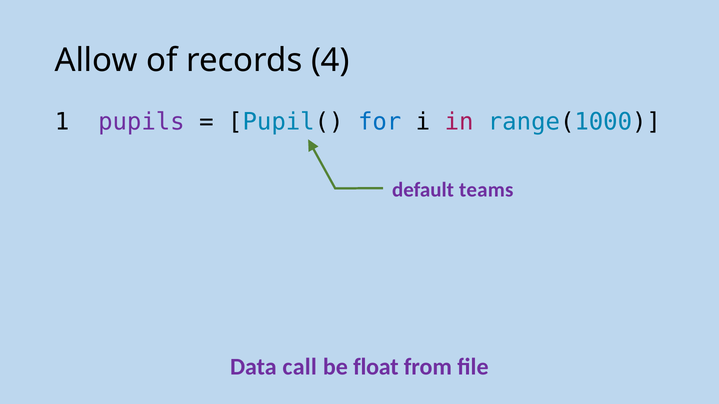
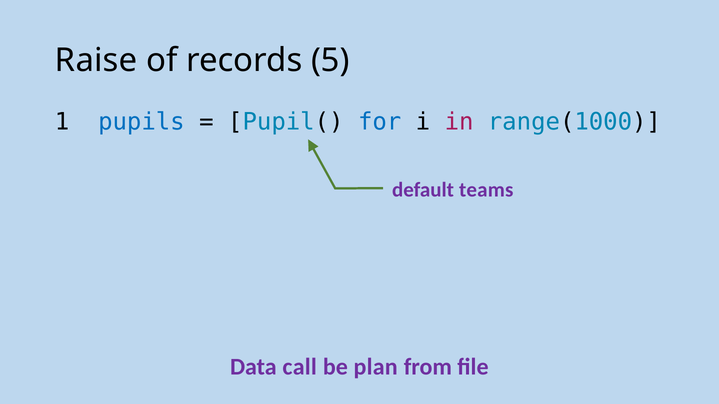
Allow: Allow -> Raise
4: 4 -> 5
pupils colour: purple -> blue
float: float -> plan
